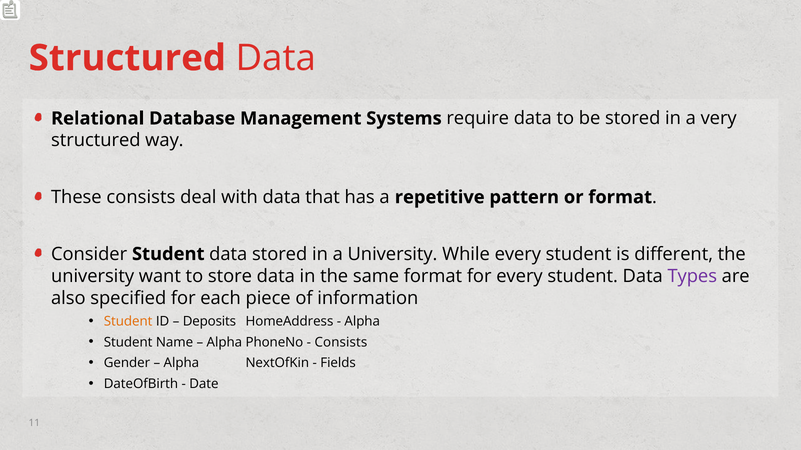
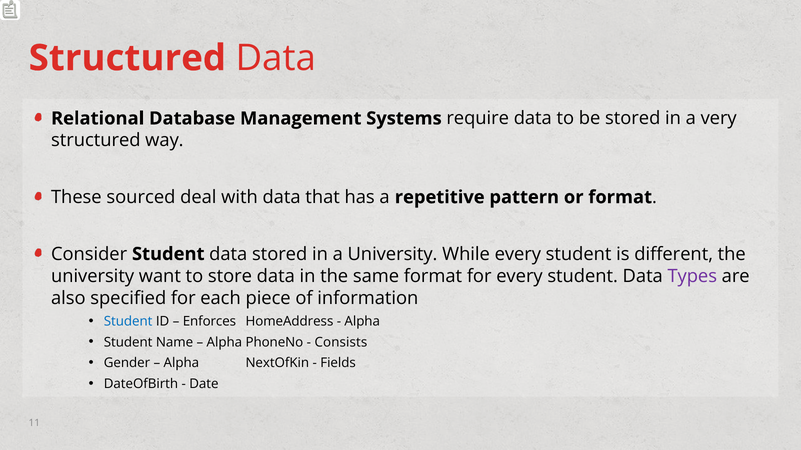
These consists: consists -> sourced
Student at (128, 322) colour: orange -> blue
Deposits: Deposits -> Enforces
